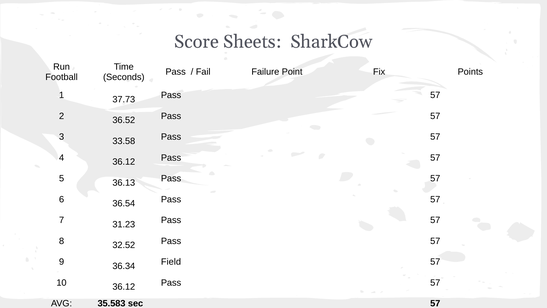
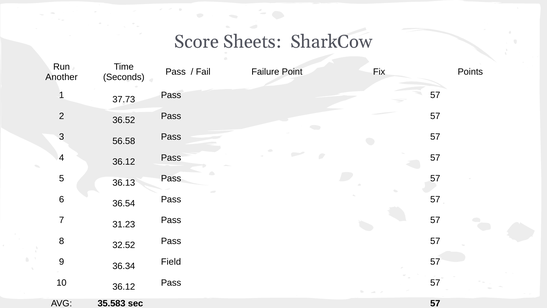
Football: Football -> Another
33.58: 33.58 -> 56.58
